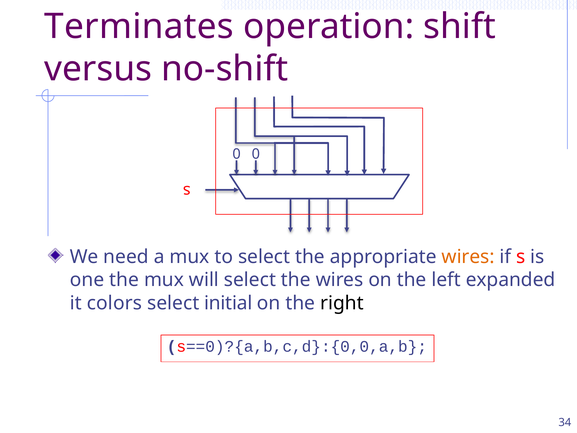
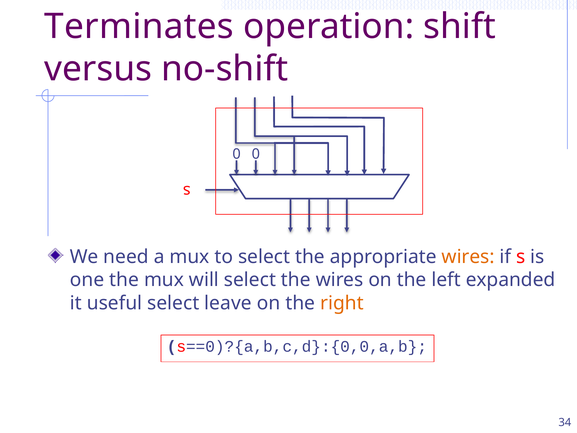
colors: colors -> useful
initial: initial -> leave
right colour: black -> orange
